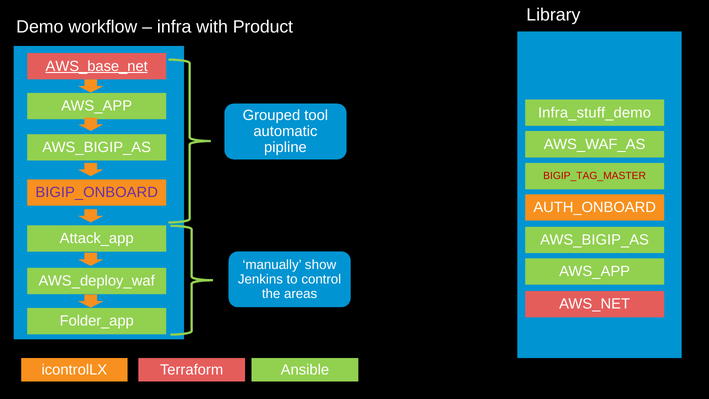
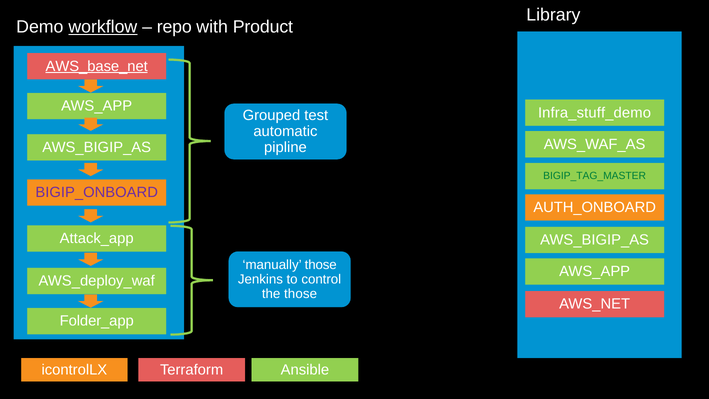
workflow underline: none -> present
infra: infra -> repo
tool: tool -> test
BIGIP_TAG_MASTER colour: red -> green
manually show: show -> those
the areas: areas -> those
